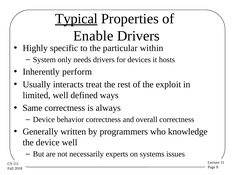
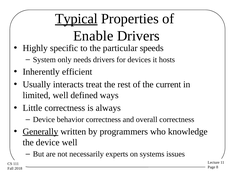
within: within -> speeds
perform: perform -> efficient
exploit: exploit -> current
Same: Same -> Little
Generally underline: none -> present
